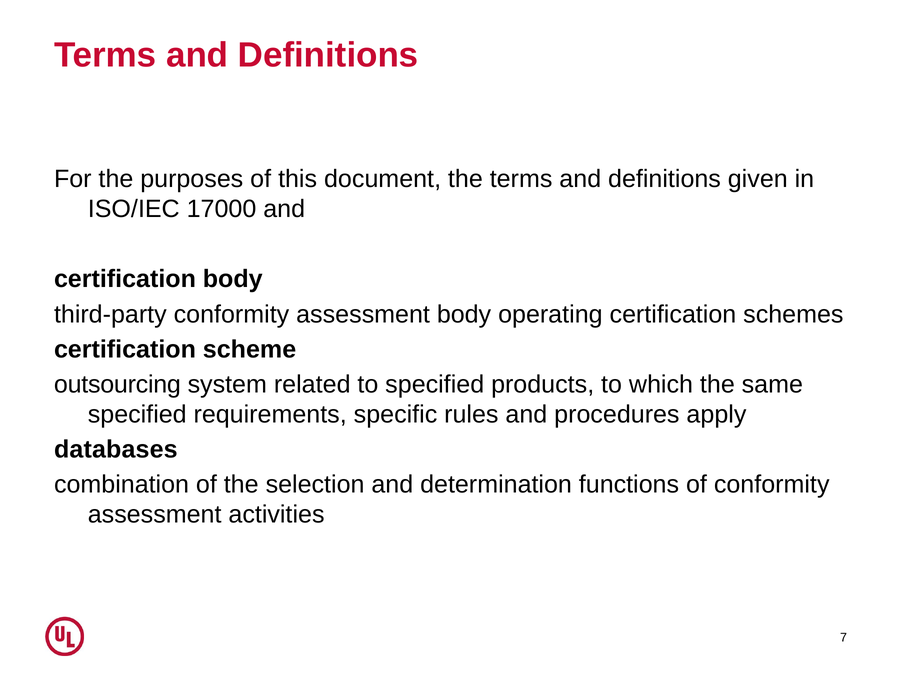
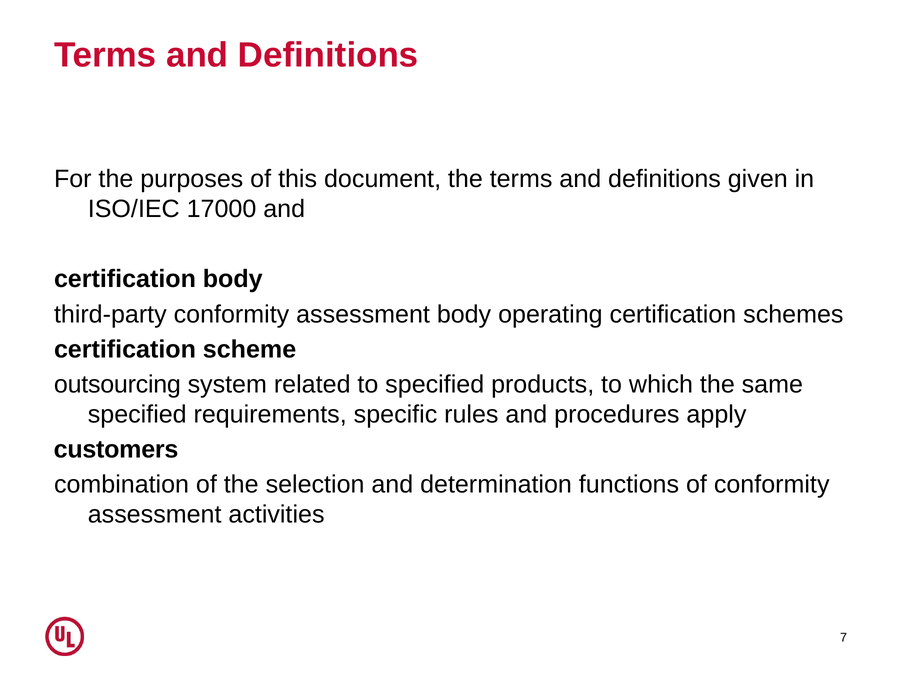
databases: databases -> customers
